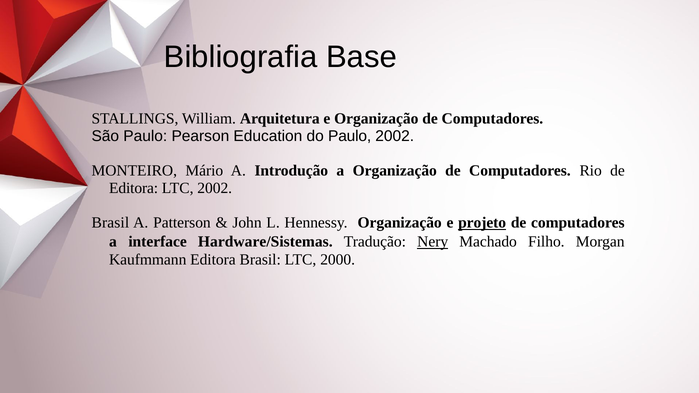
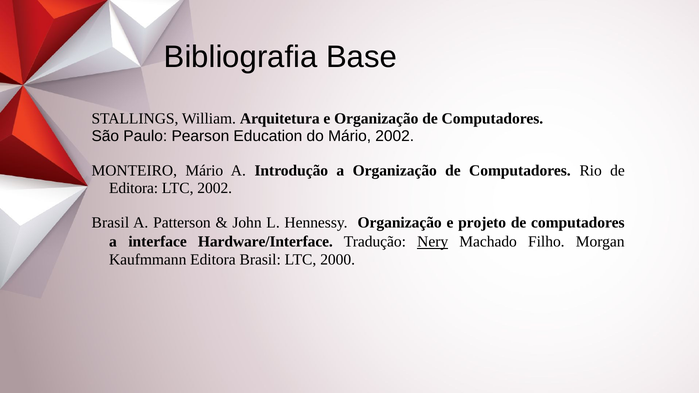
do Paulo: Paulo -> Mário
projeto underline: present -> none
Hardware/Sistemas: Hardware/Sistemas -> Hardware/Interface
